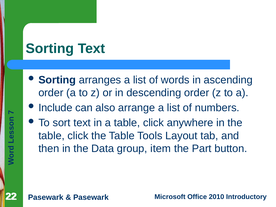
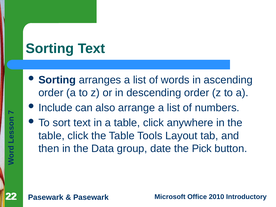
item: item -> date
Part: Part -> Pick
